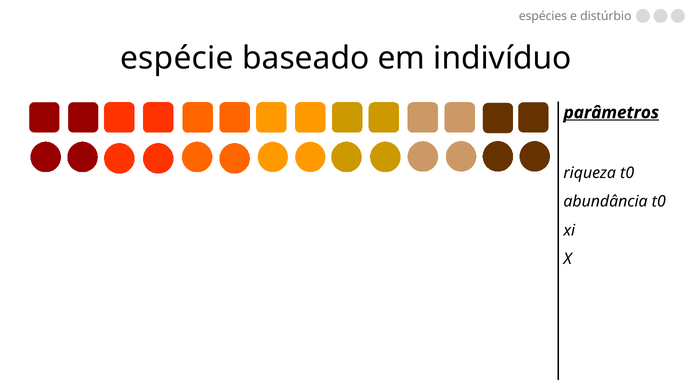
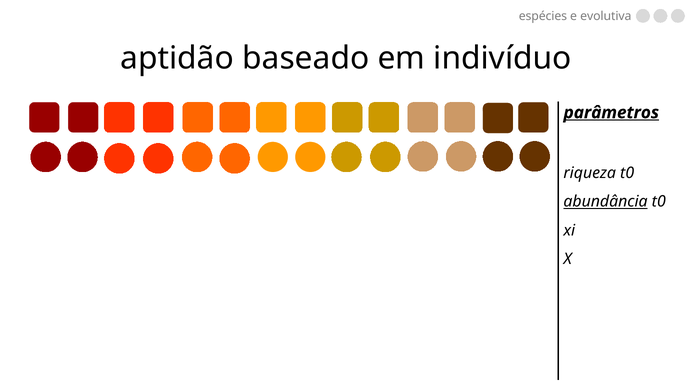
distúrbio: distúrbio -> evolutiva
espécie: espécie -> aptidão
abundância underline: none -> present
